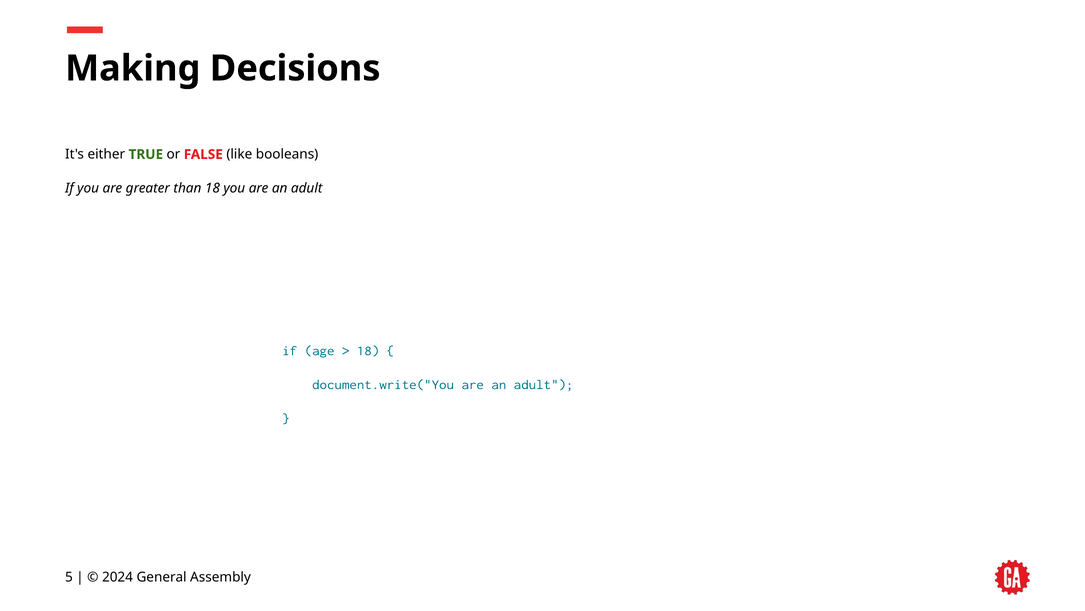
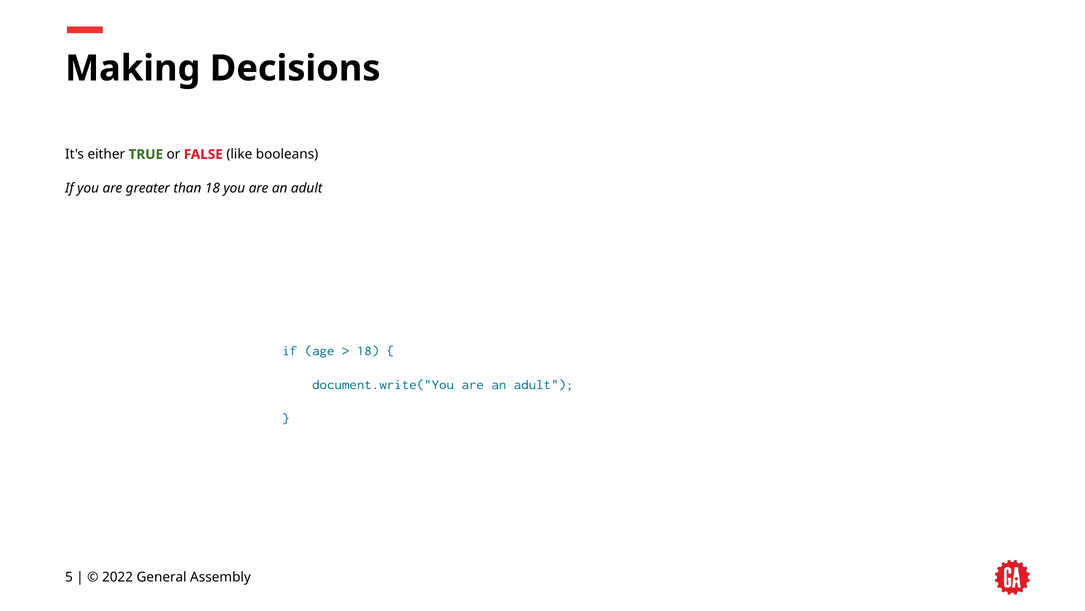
2024: 2024 -> 2022
